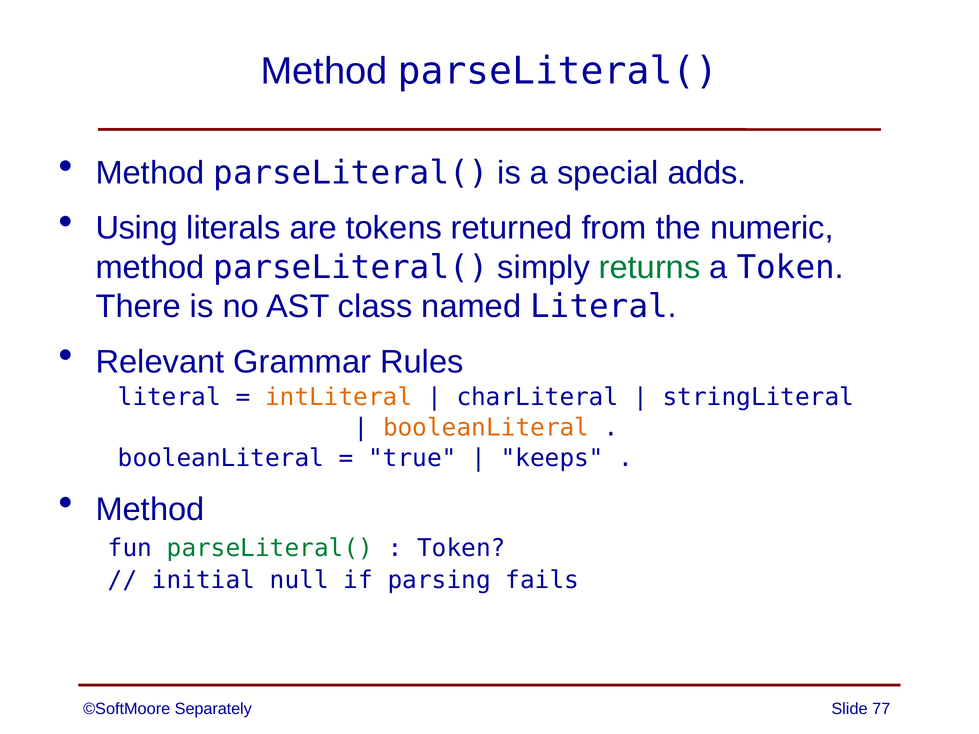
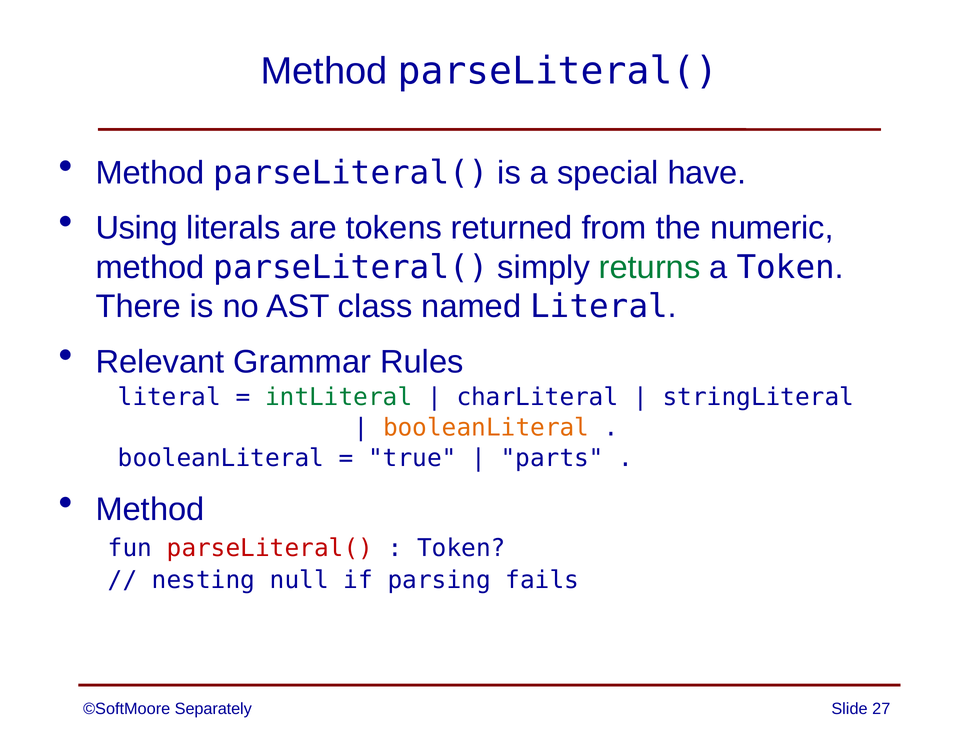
adds: adds -> have
intLiteral colour: orange -> green
keeps: keeps -> parts
parseLiteral( at (270, 548) colour: green -> red
initial: initial -> nesting
77: 77 -> 27
